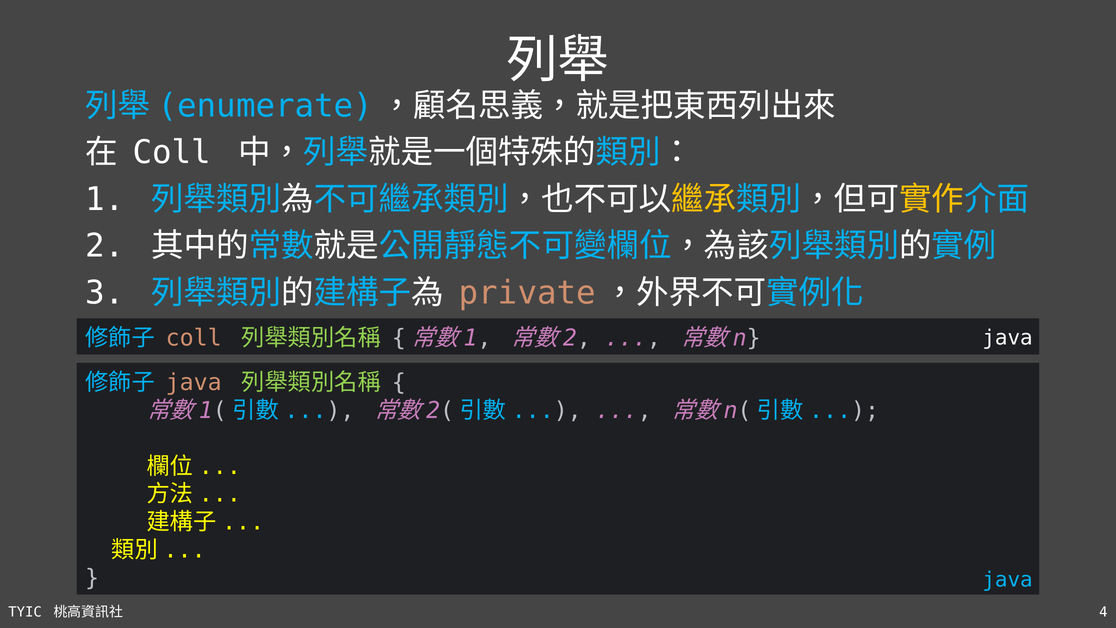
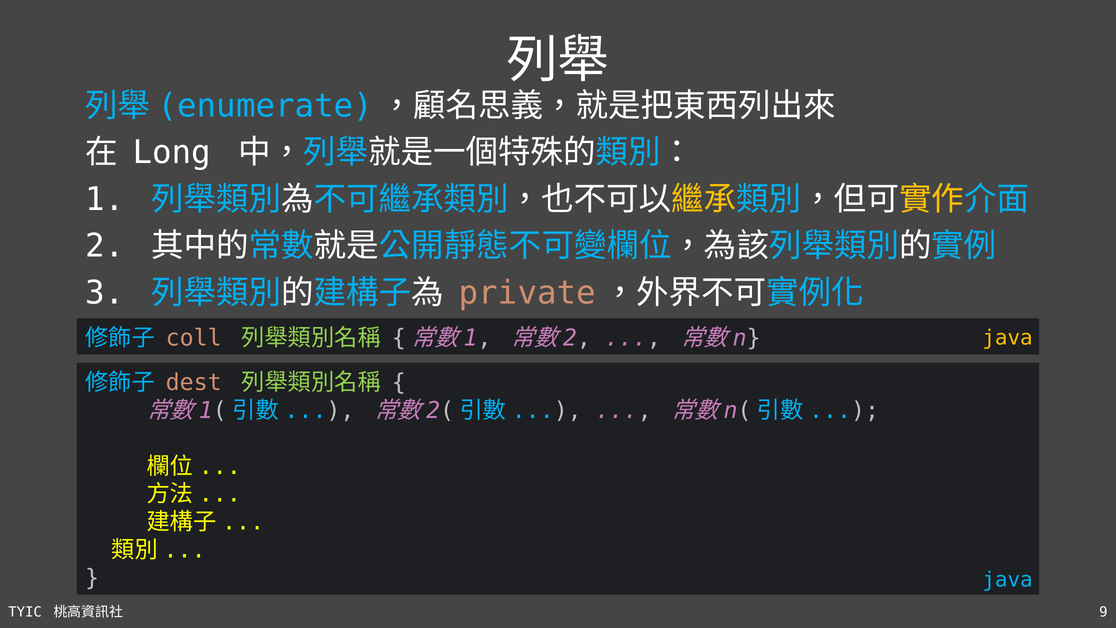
Coll at (172, 152): Coll -> Long
java at (1008, 337) colour: white -> yellow
java at (194, 382): java -> dest
4: 4 -> 9
